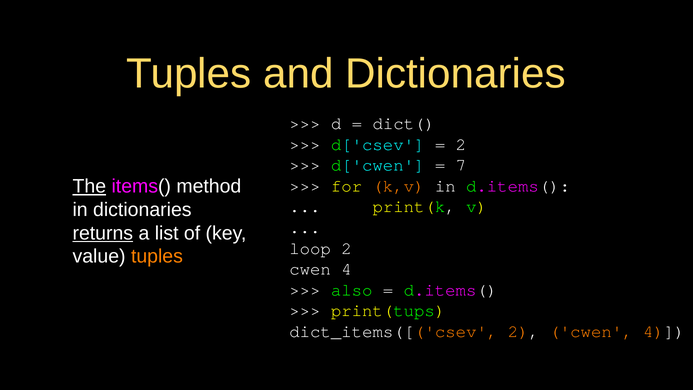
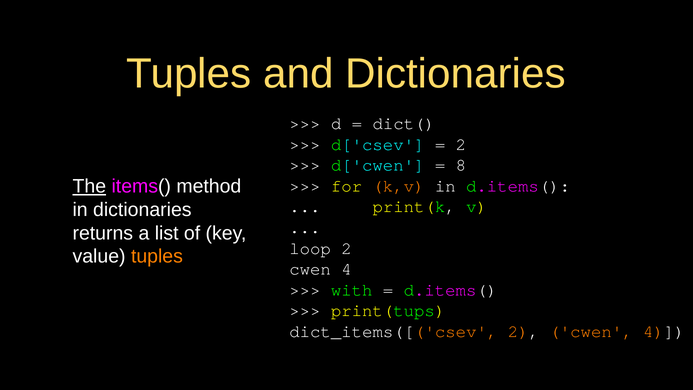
7: 7 -> 8
returns underline: present -> none
also: also -> with
